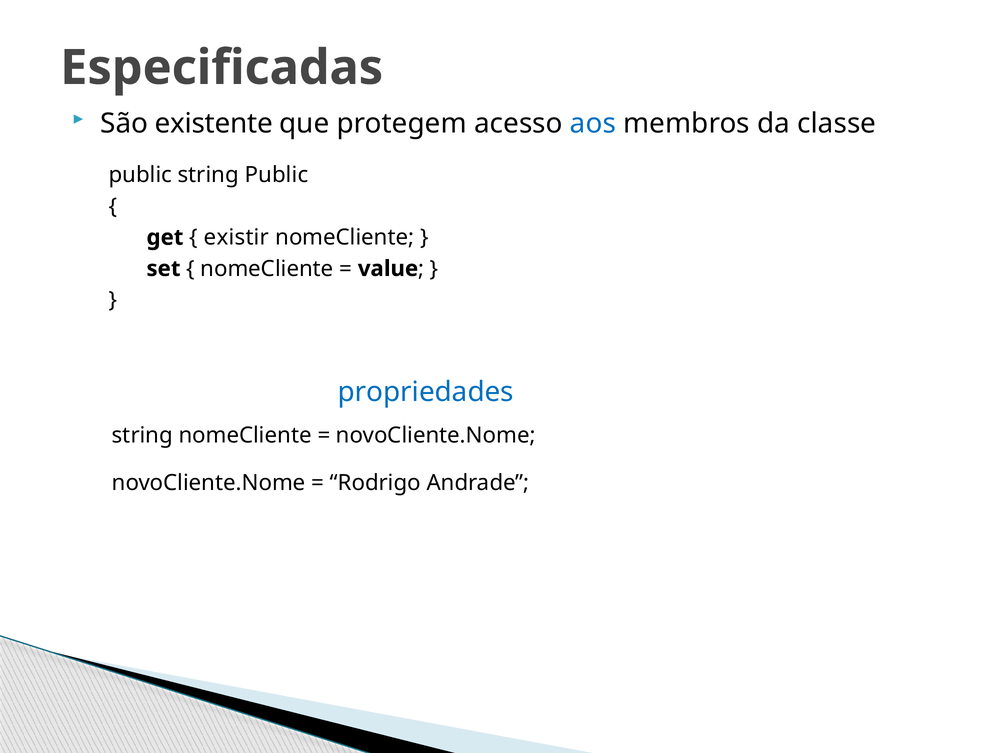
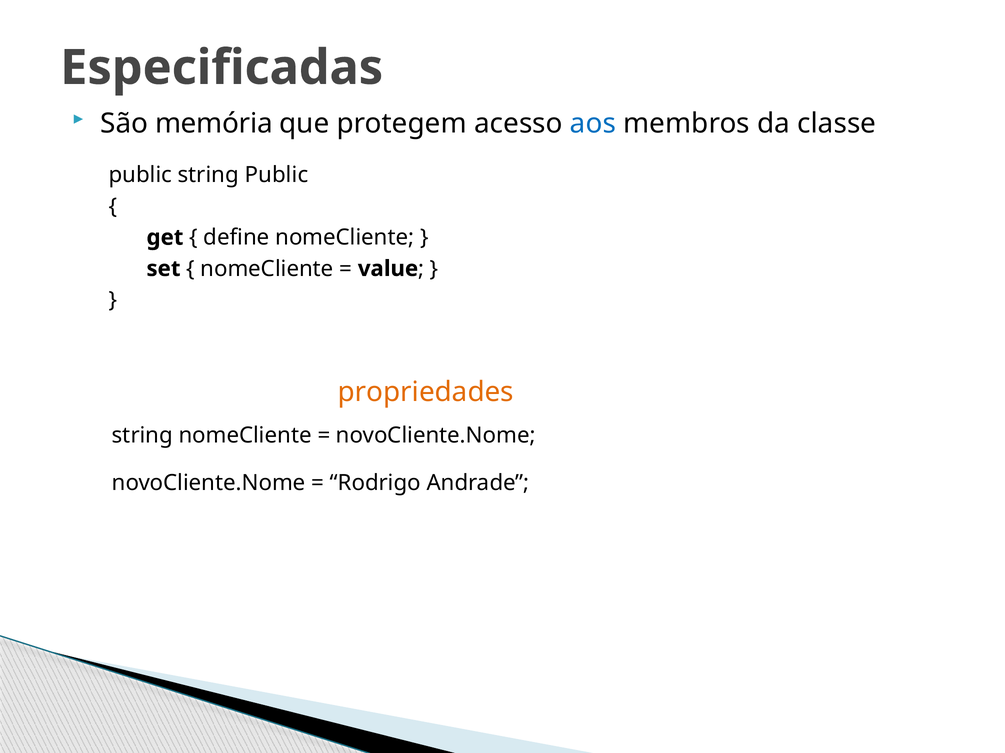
existente: existente -> memória
existir: existir -> define
propriedades colour: blue -> orange
